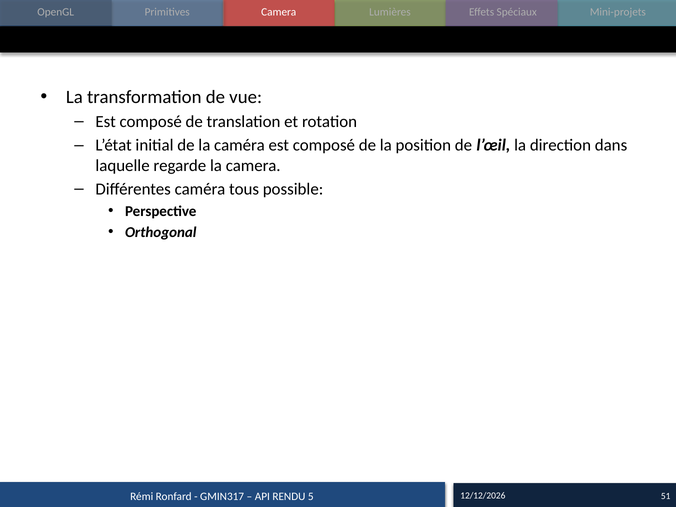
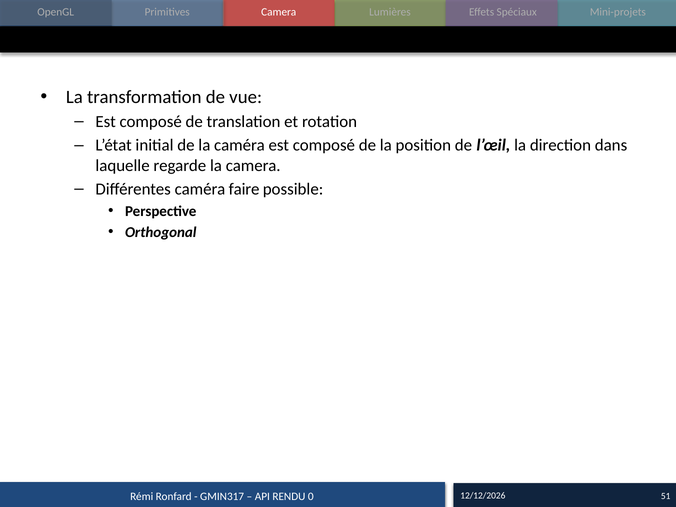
tous: tous -> faire
5: 5 -> 0
